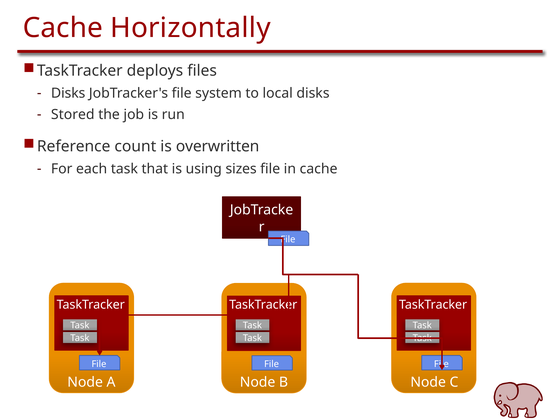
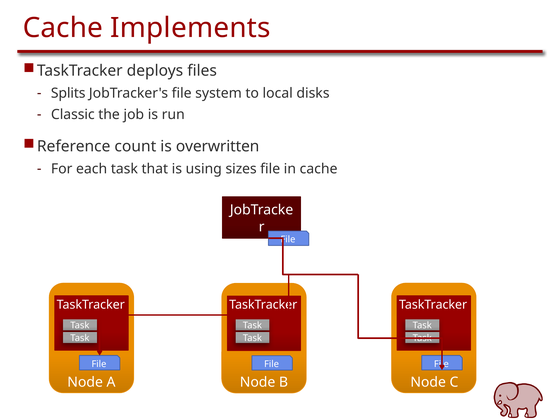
Horizontally: Horizontally -> Implements
Disks at (68, 93): Disks -> Splits
Stored: Stored -> Classic
